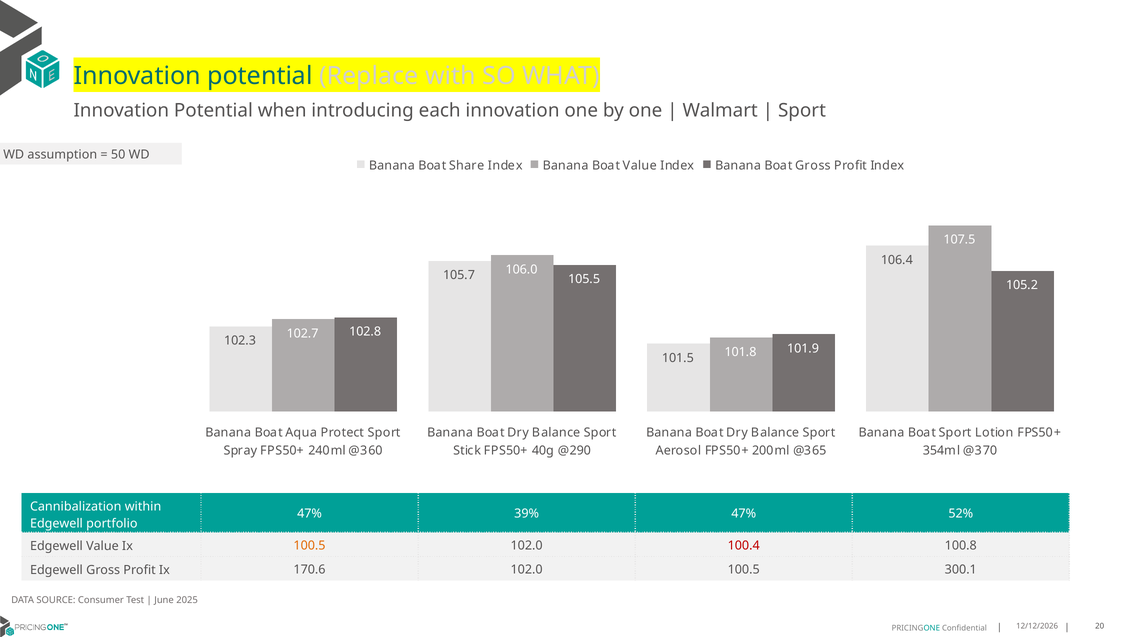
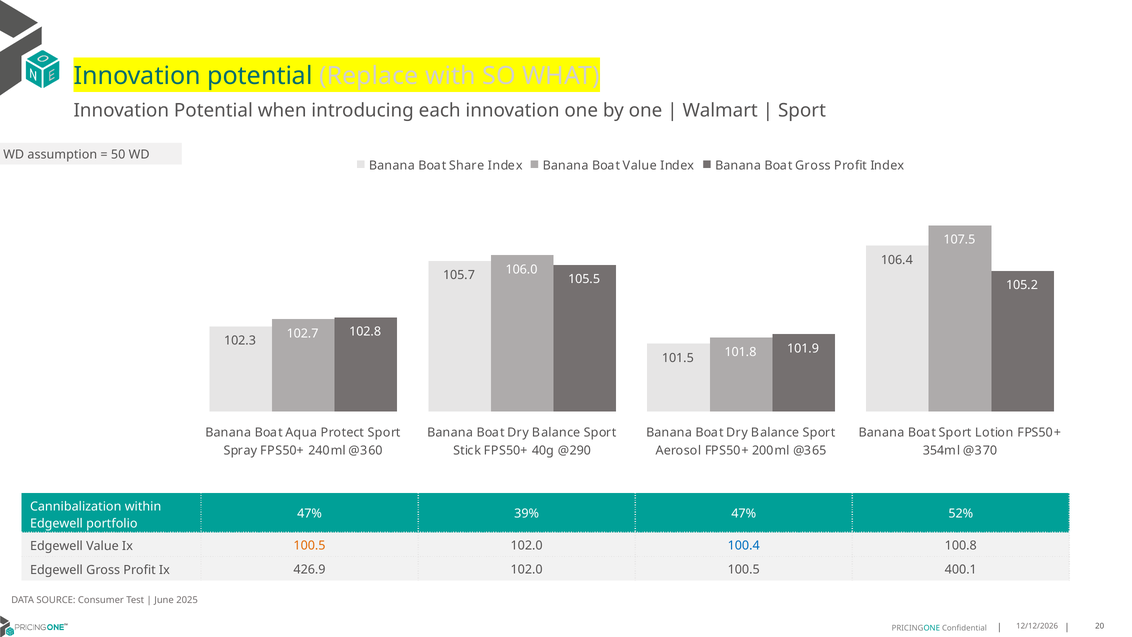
100.4 colour: red -> blue
170.6: 170.6 -> 426.9
300.1: 300.1 -> 400.1
